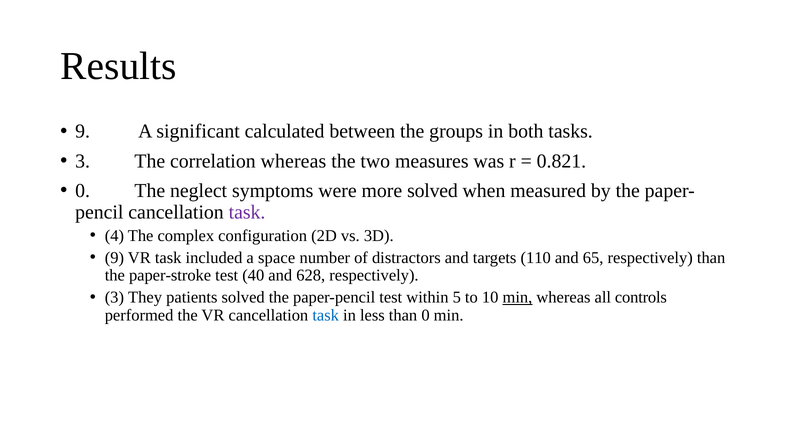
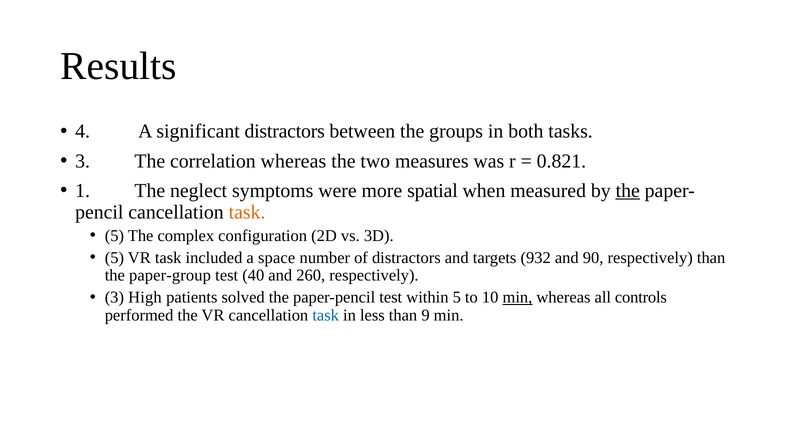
9 at (83, 131): 9 -> 4
significant calculated: calculated -> distractors
0 at (83, 191): 0 -> 1
more solved: solved -> spatial
the at (628, 191) underline: none -> present
task at (247, 212) colour: purple -> orange
4 at (114, 236): 4 -> 5
9 at (114, 258): 9 -> 5
110: 110 -> 932
65: 65 -> 90
paper-stroke: paper-stroke -> paper-group
628: 628 -> 260
They: They -> High
than 0: 0 -> 9
